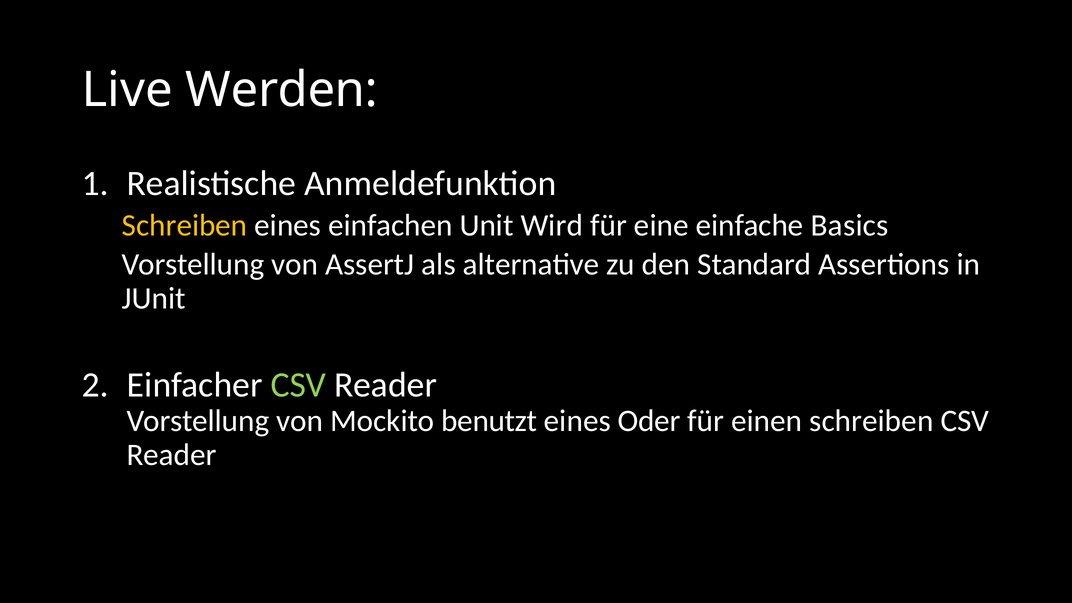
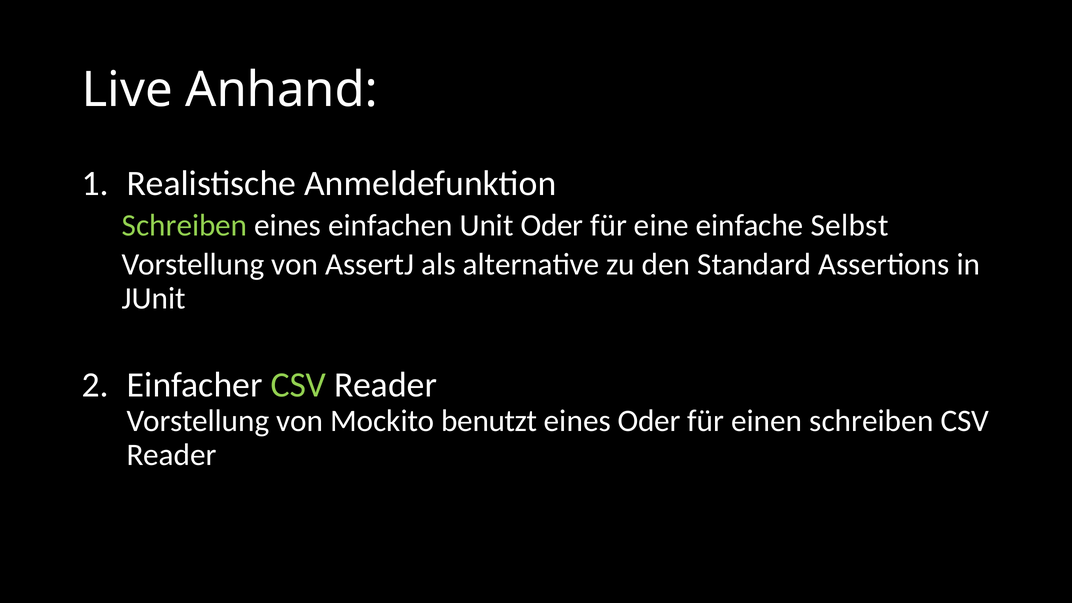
Werden: Werden -> Anhand
Schreiben at (185, 225) colour: yellow -> light green
Unit Wird: Wird -> Oder
Basics: Basics -> Selbst
